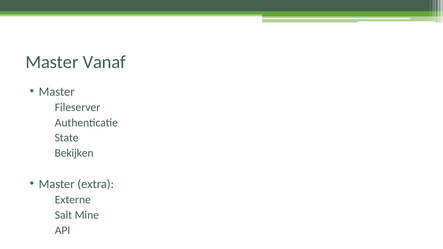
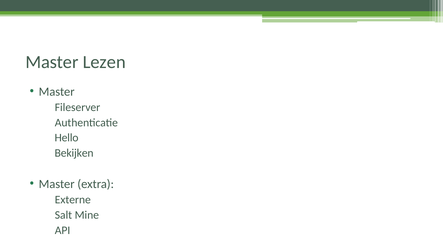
Vanaf: Vanaf -> Lezen
State: State -> Hello
